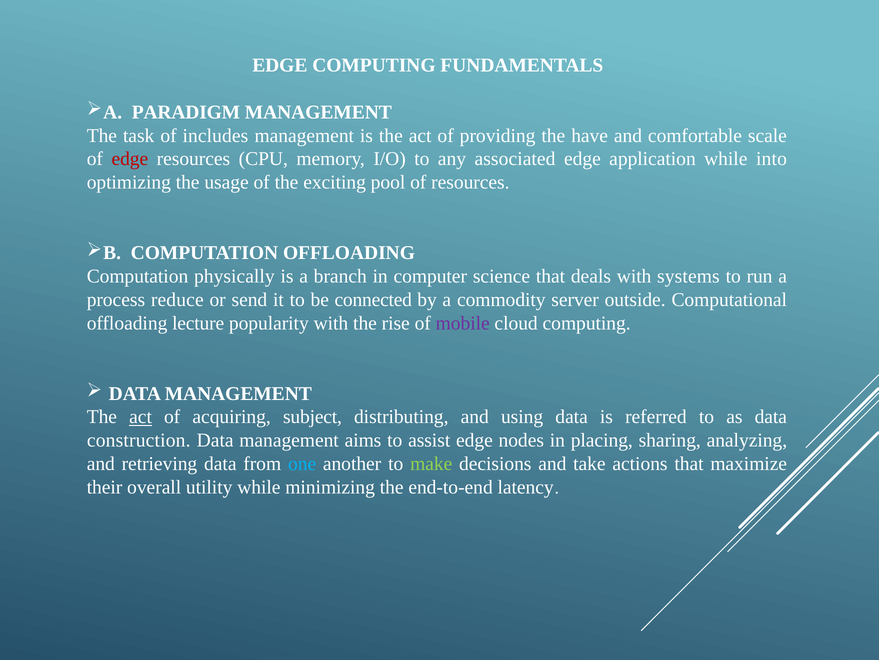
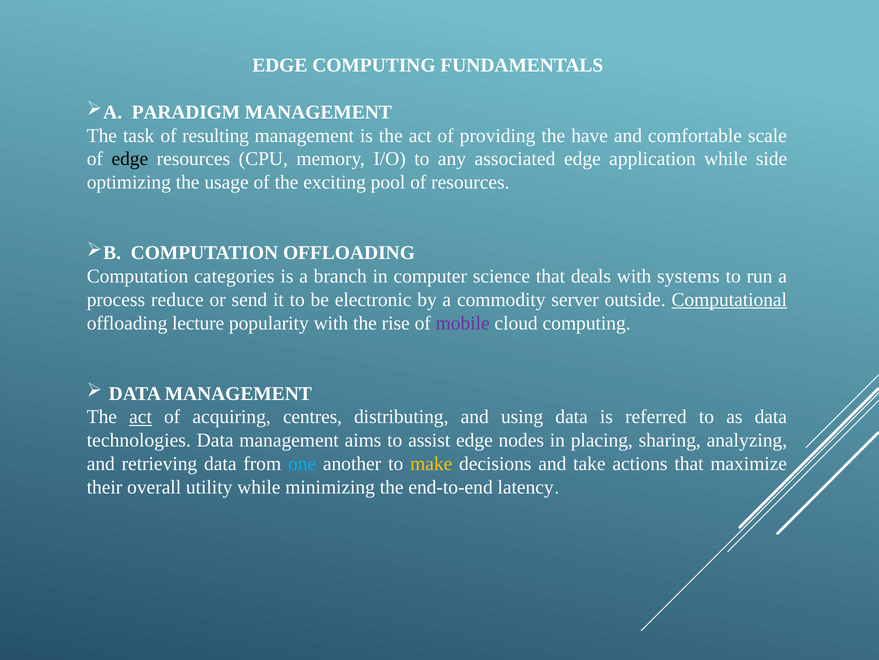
includes: includes -> resulting
edge at (130, 159) colour: red -> black
into: into -> side
physically: physically -> categories
connected: connected -> electronic
Computational underline: none -> present
subject: subject -> centres
construction: construction -> technologies
make colour: light green -> yellow
